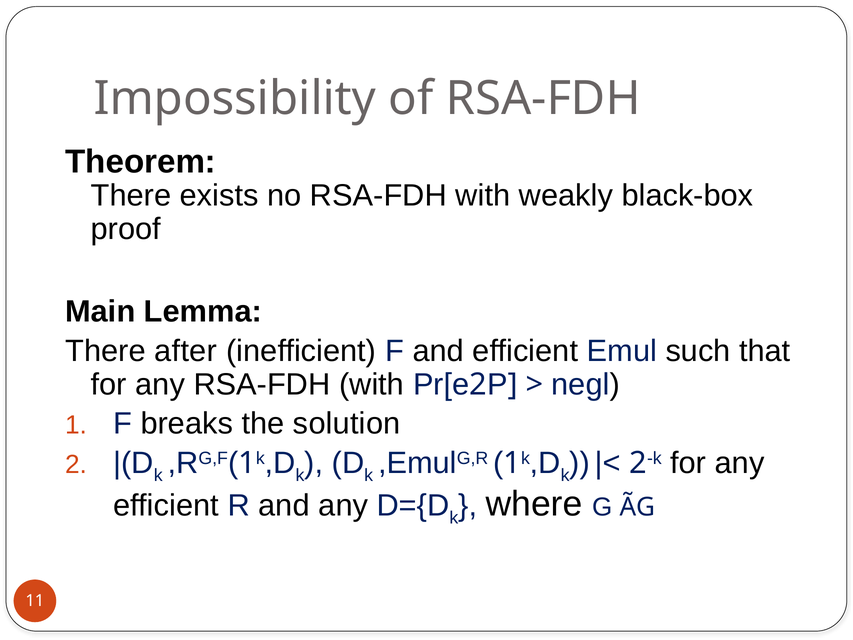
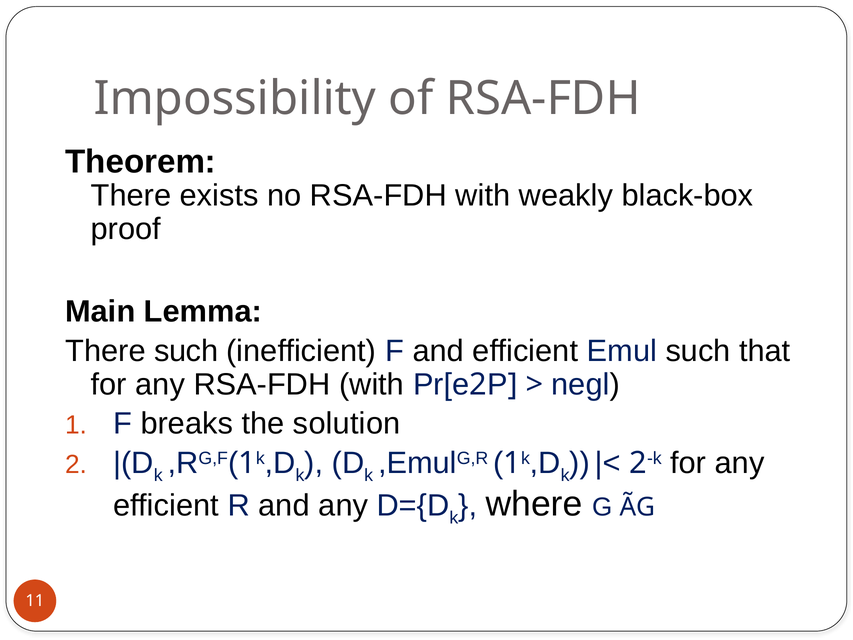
There after: after -> such
